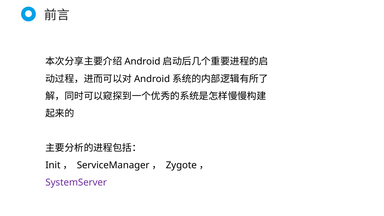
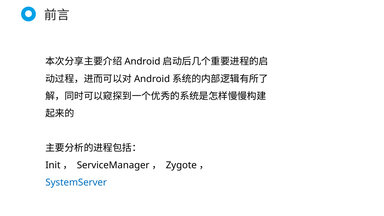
SystemServer colour: purple -> blue
